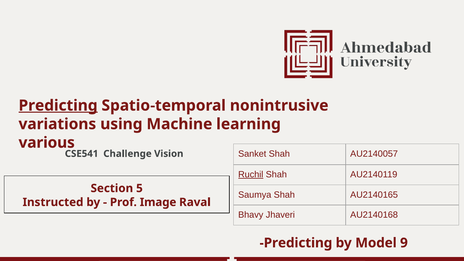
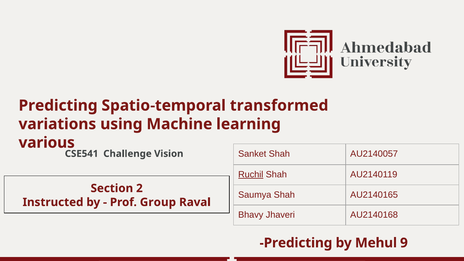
Predicting at (58, 106) underline: present -> none
nonintrusive: nonintrusive -> transformed
5: 5 -> 2
Image: Image -> Group
Model: Model -> Mehul
